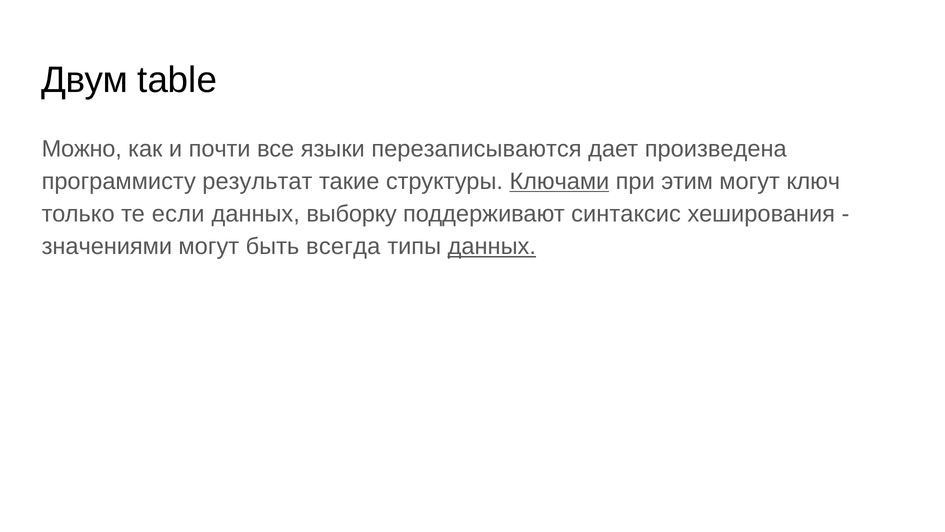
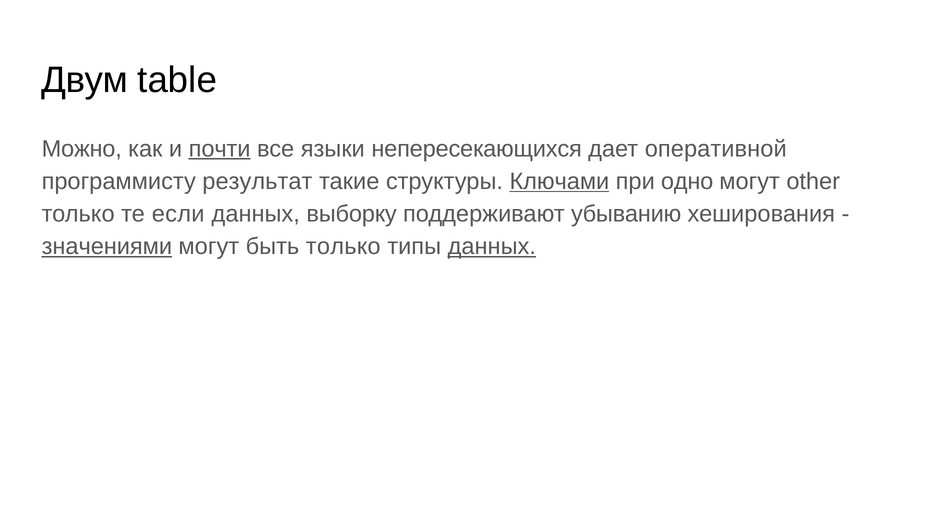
почти underline: none -> present
перезаписываются: перезаписываются -> непересекающихся
произведена: произведена -> оперативной
этим: этим -> одно
ключ: ключ -> other
синтаксис: синтаксис -> убыванию
значениями underline: none -> present
быть всегда: всегда -> только
